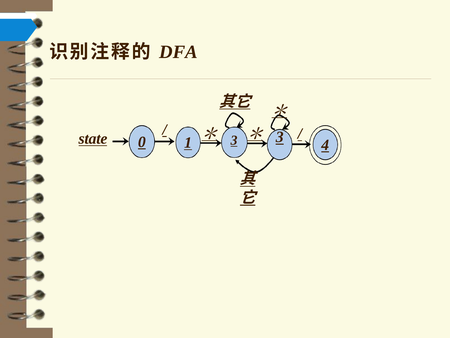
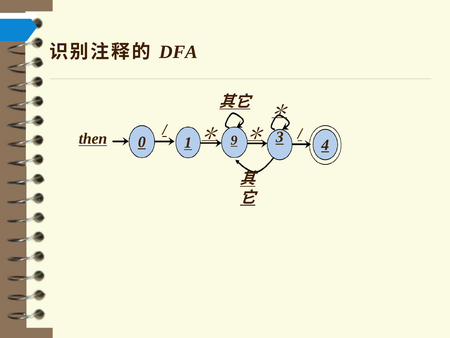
3 at (234, 140): 3 -> 9
state: state -> then
